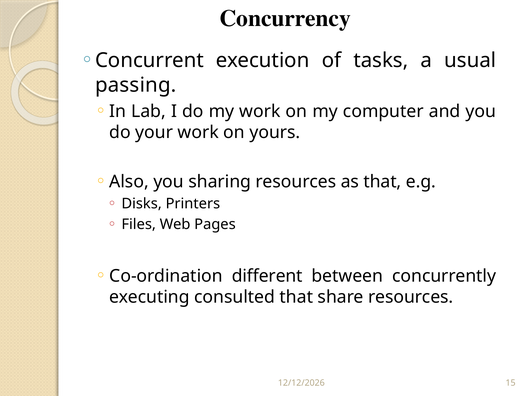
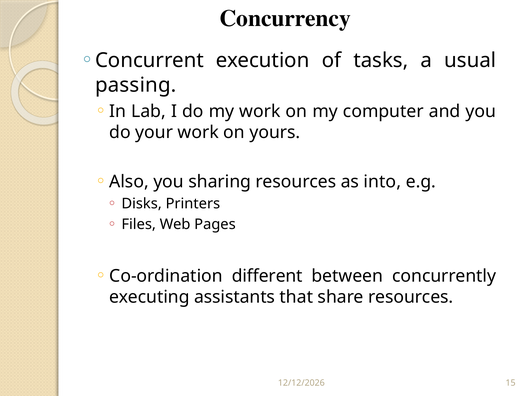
as that: that -> into
consulted: consulted -> assistants
